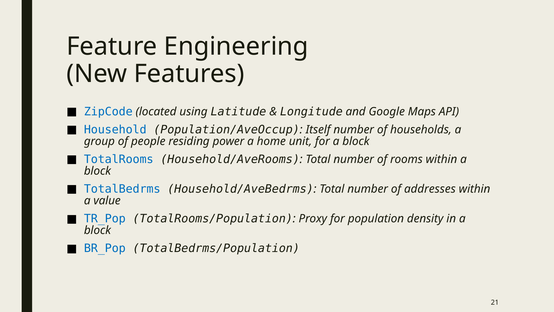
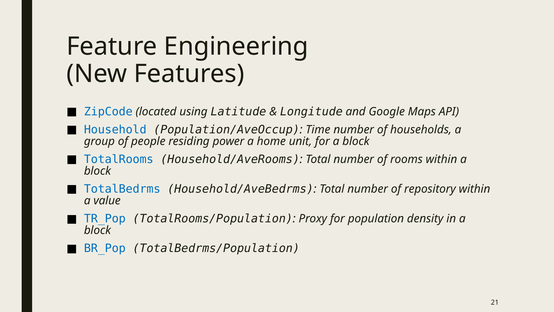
Itself: Itself -> Time
addresses: addresses -> repository
